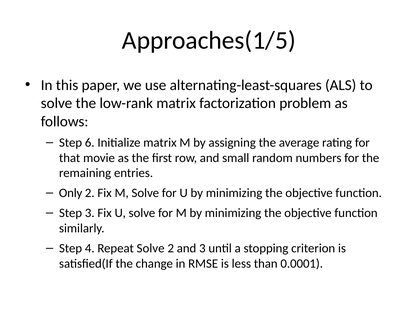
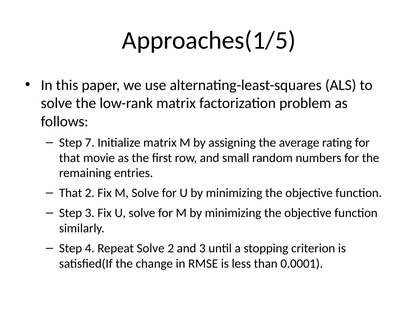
6: 6 -> 7
Only at (71, 193): Only -> That
